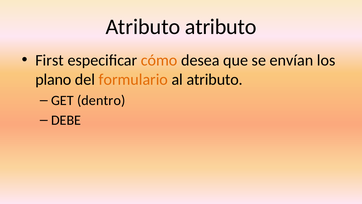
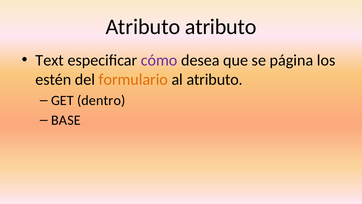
First: First -> Text
cómo colour: orange -> purple
envían: envían -> página
plano: plano -> estén
DEBE: DEBE -> BASE
